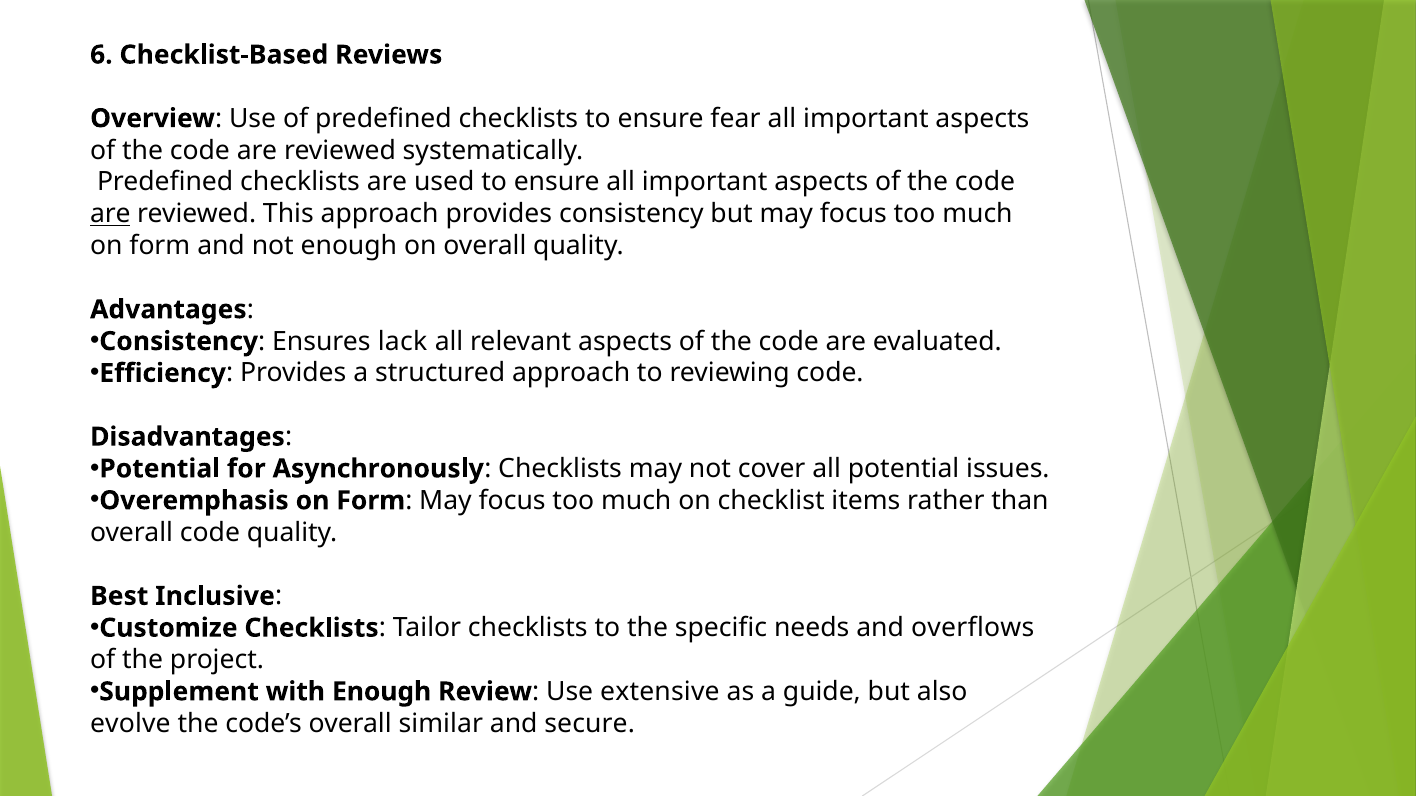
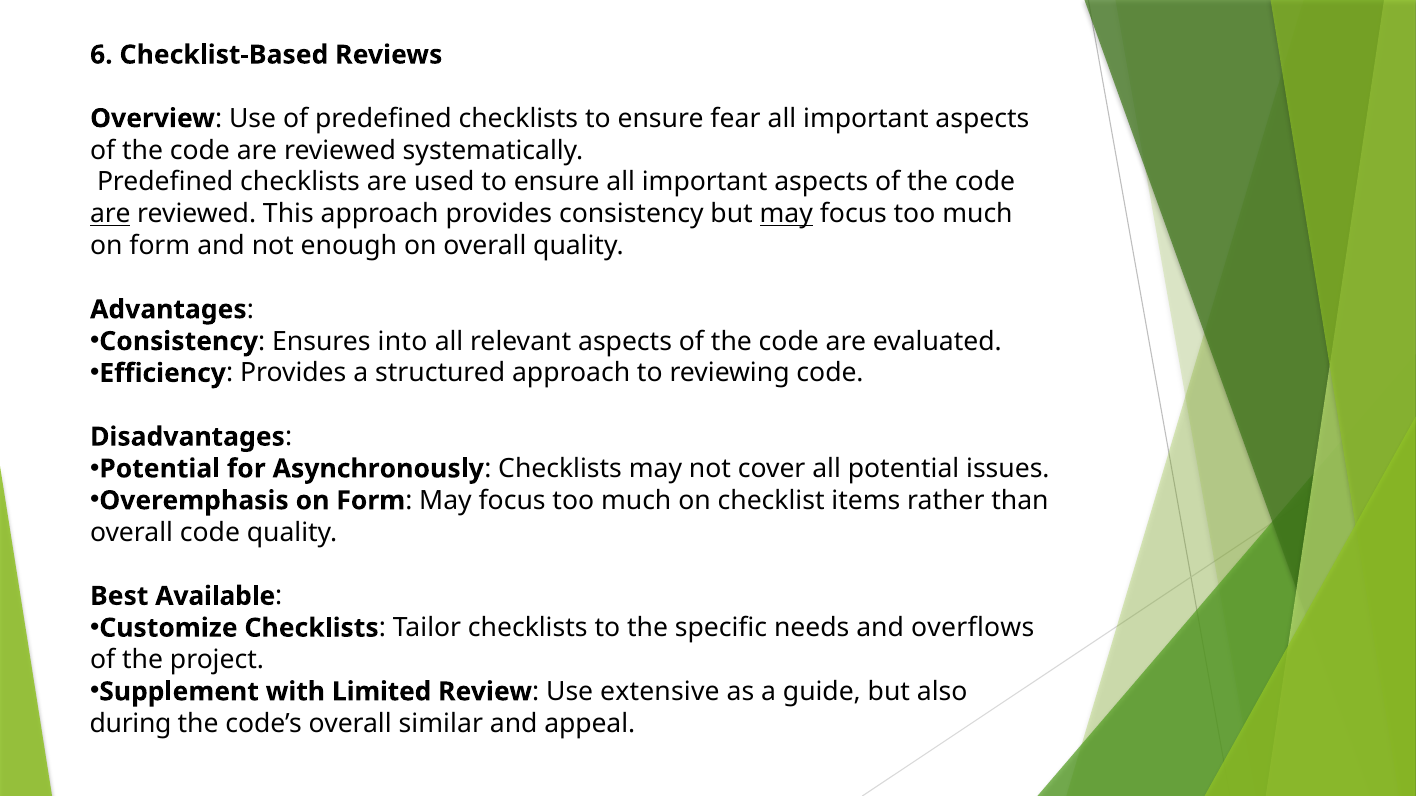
may at (786, 214) underline: none -> present
lack: lack -> into
Inclusive: Inclusive -> Available
with Enough: Enough -> Limited
evolve: evolve -> during
secure: secure -> appeal
